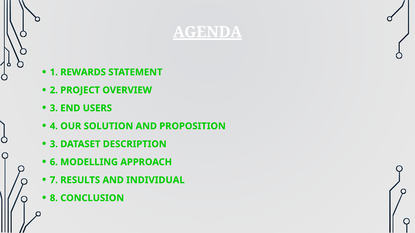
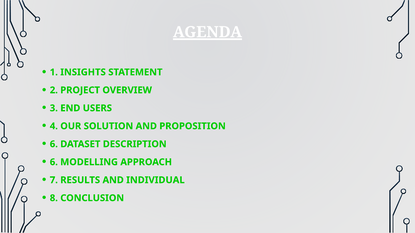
REWARDS: REWARDS -> INSIGHTS
3 at (54, 144): 3 -> 6
